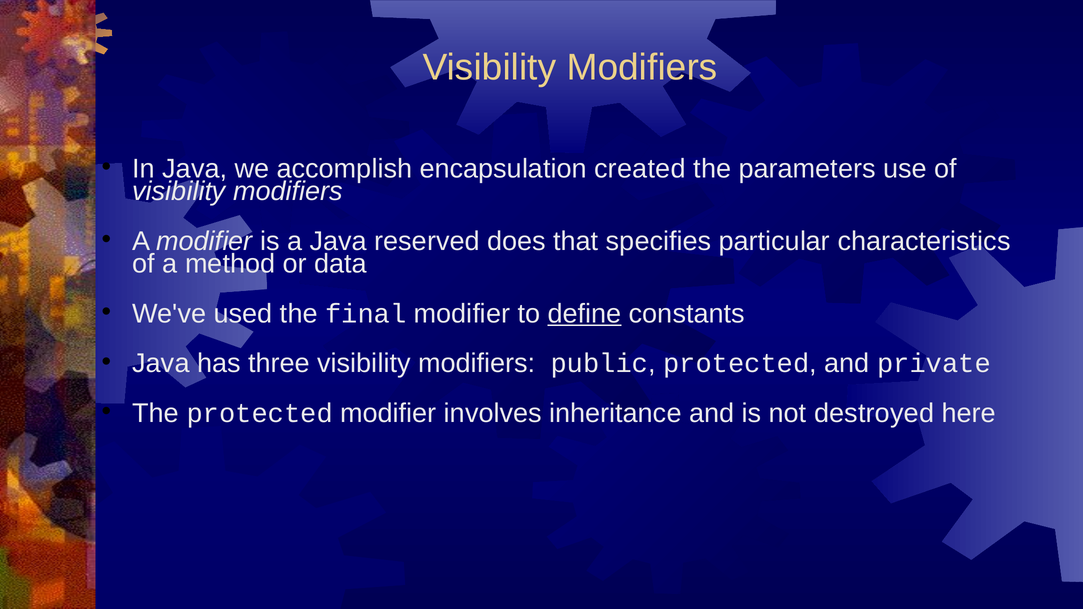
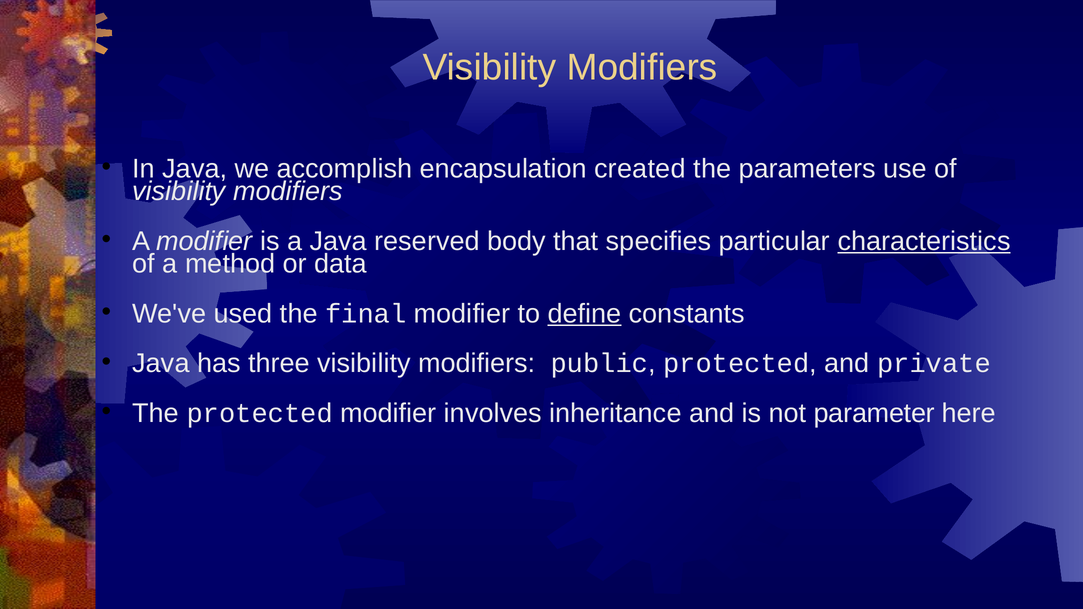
does: does -> body
characteristics underline: none -> present
destroyed: destroyed -> parameter
